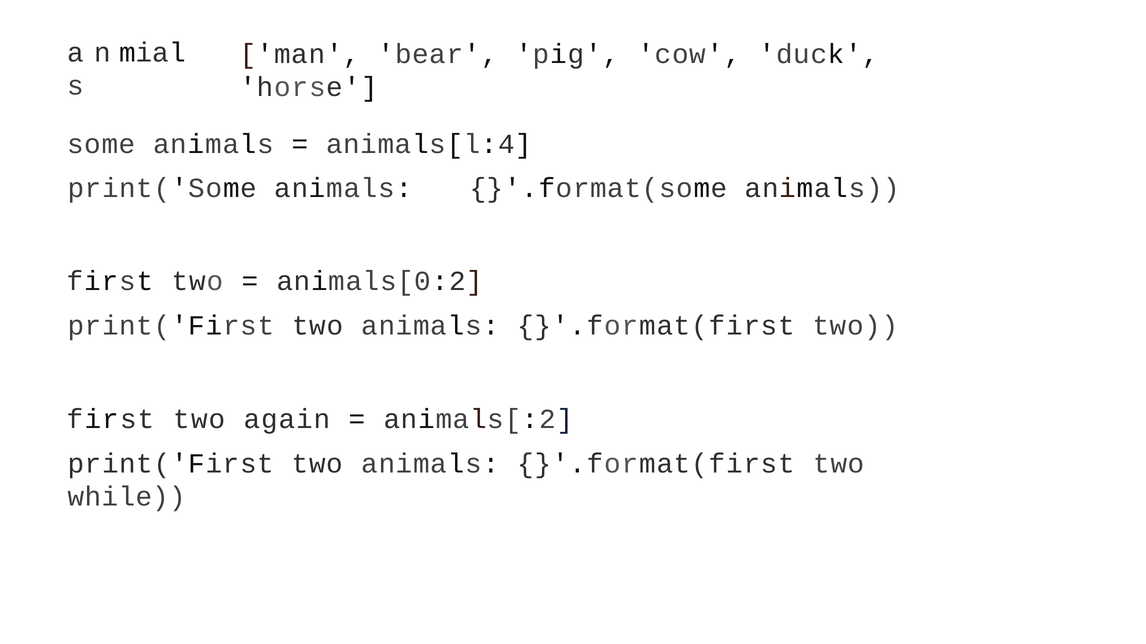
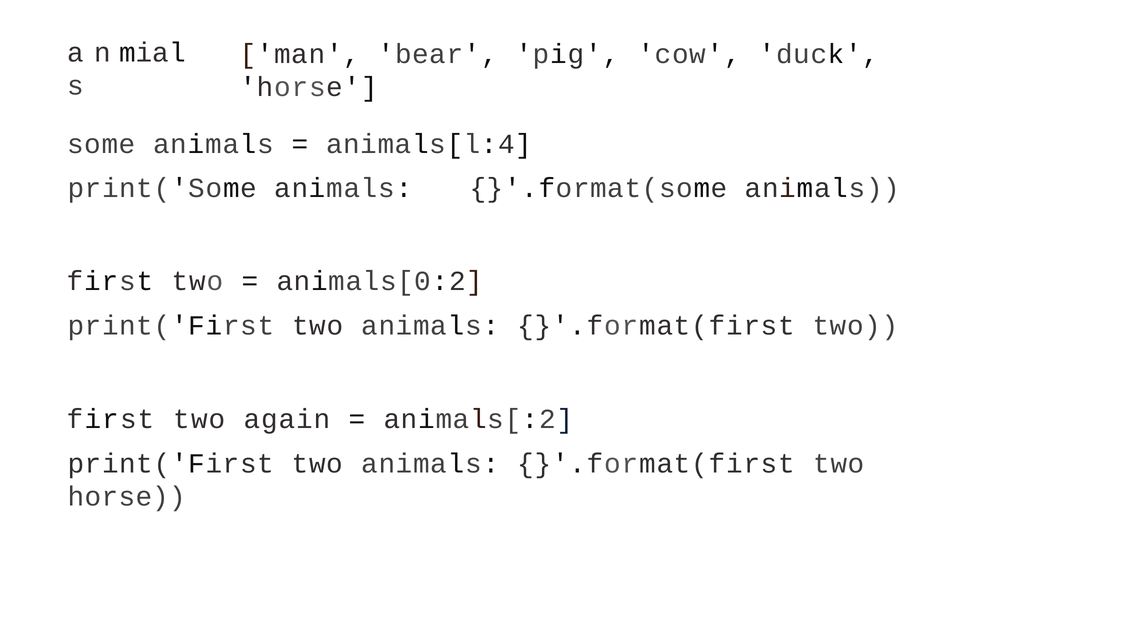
while at (127, 497): while -> horse
